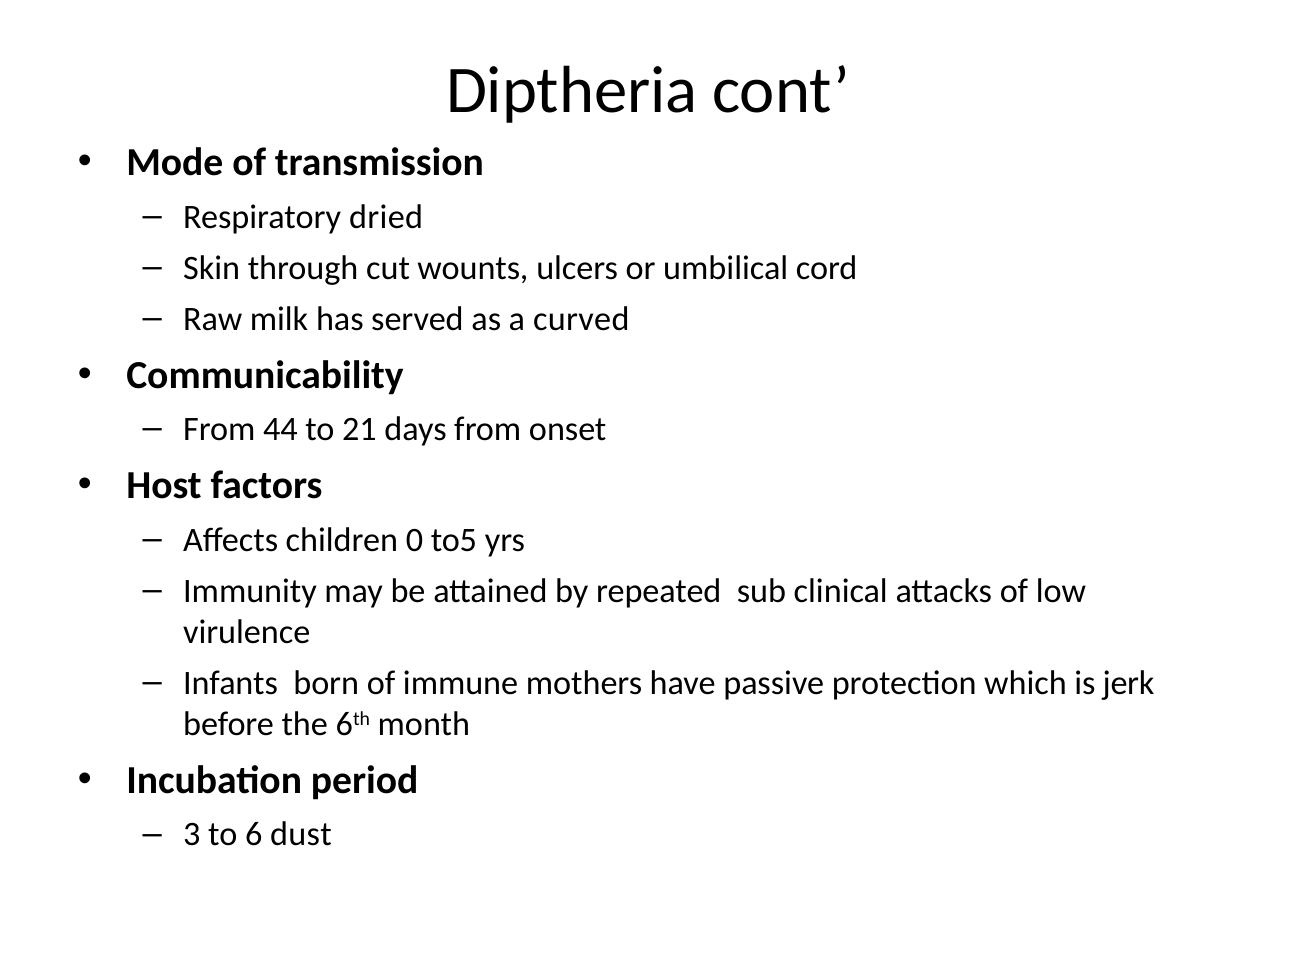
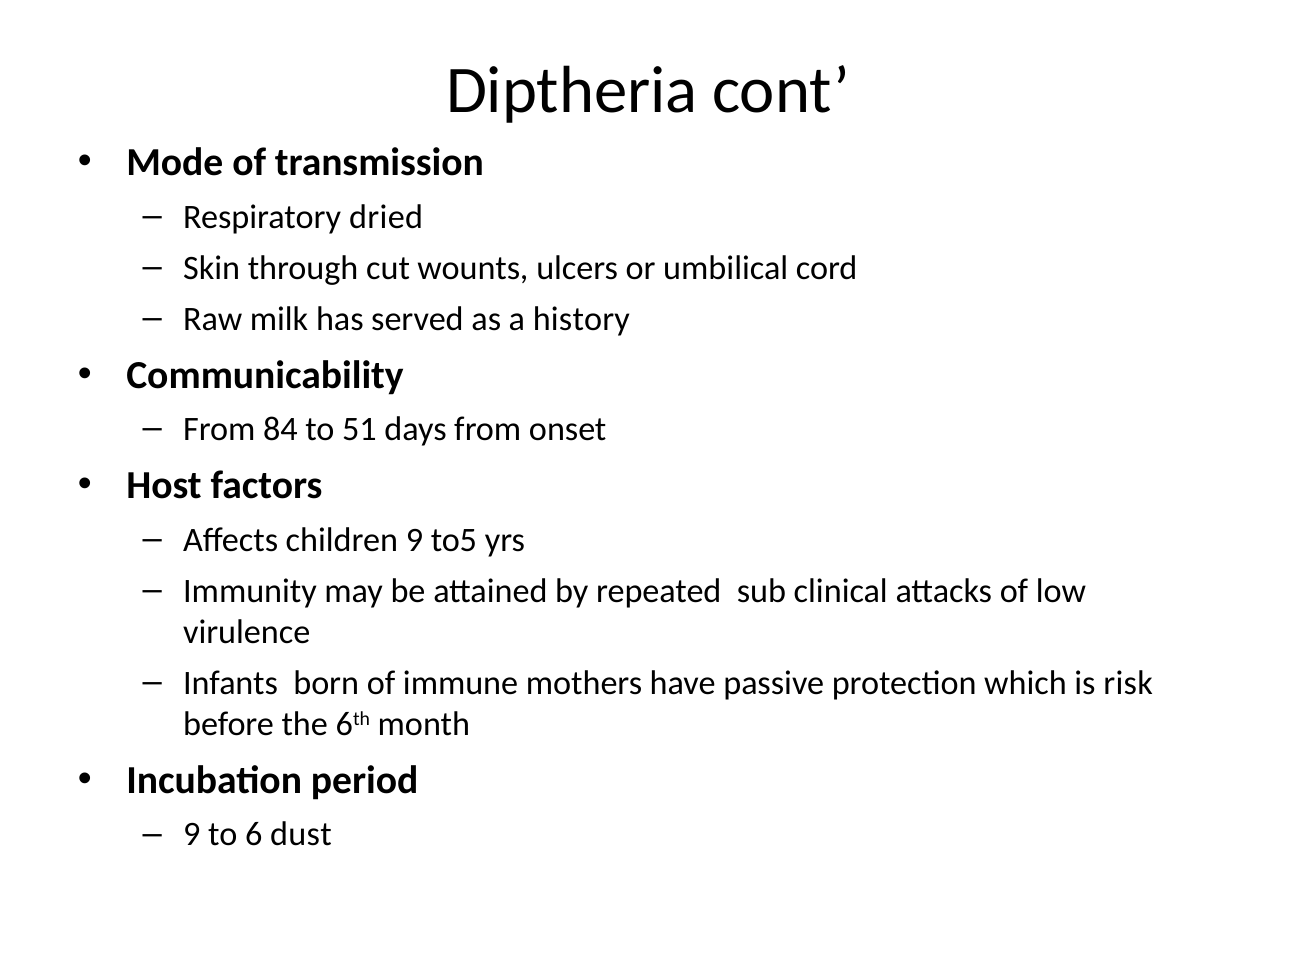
curved: curved -> history
44: 44 -> 84
21: 21 -> 51
children 0: 0 -> 9
jerk: jerk -> risk
3 at (192, 834): 3 -> 9
